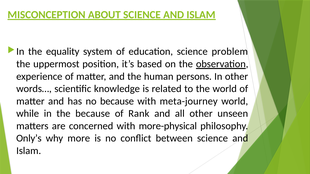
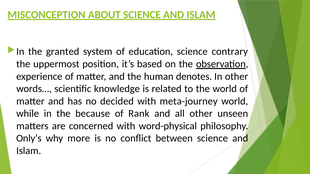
equality: equality -> granted
problem: problem -> contrary
persons: persons -> denotes
no because: because -> decided
more-physical: more-physical -> word-physical
